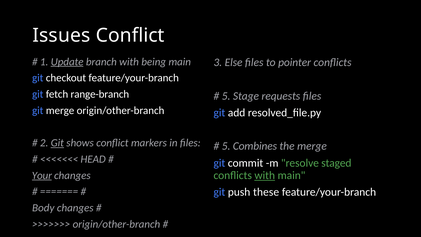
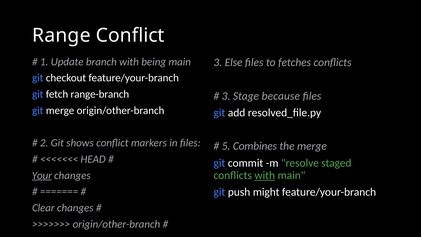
Issues: Issues -> Range
Update underline: present -> none
pointer: pointer -> fetches
5 at (226, 96): 5 -> 3
requests: requests -> because
Git at (57, 143) underline: present -> none
these: these -> might
Body: Body -> Clear
